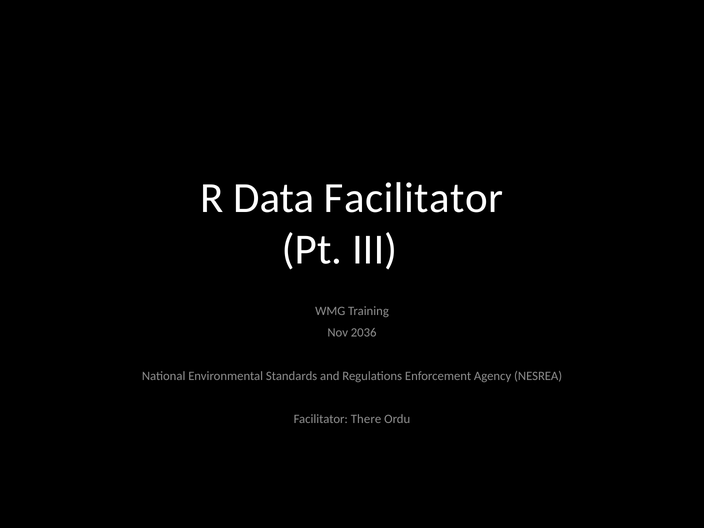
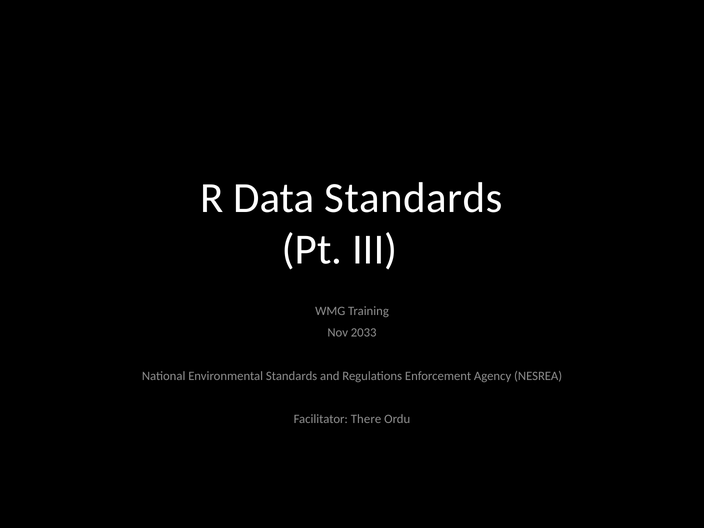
Data Facilitator: Facilitator -> Standards
2036: 2036 -> 2033
